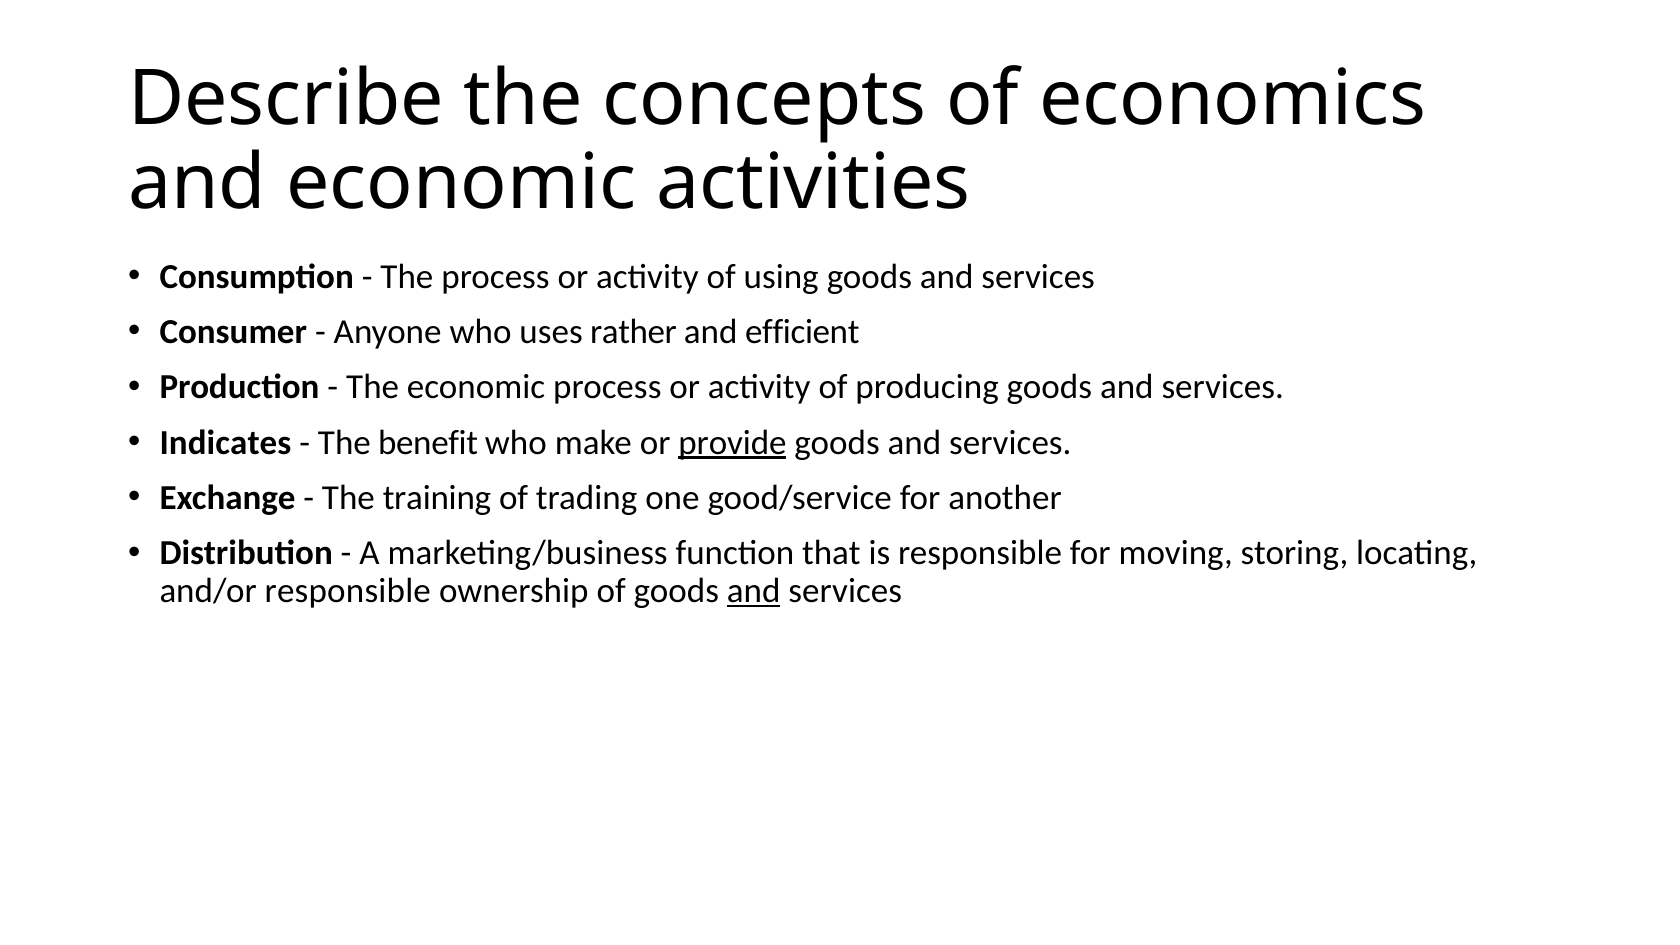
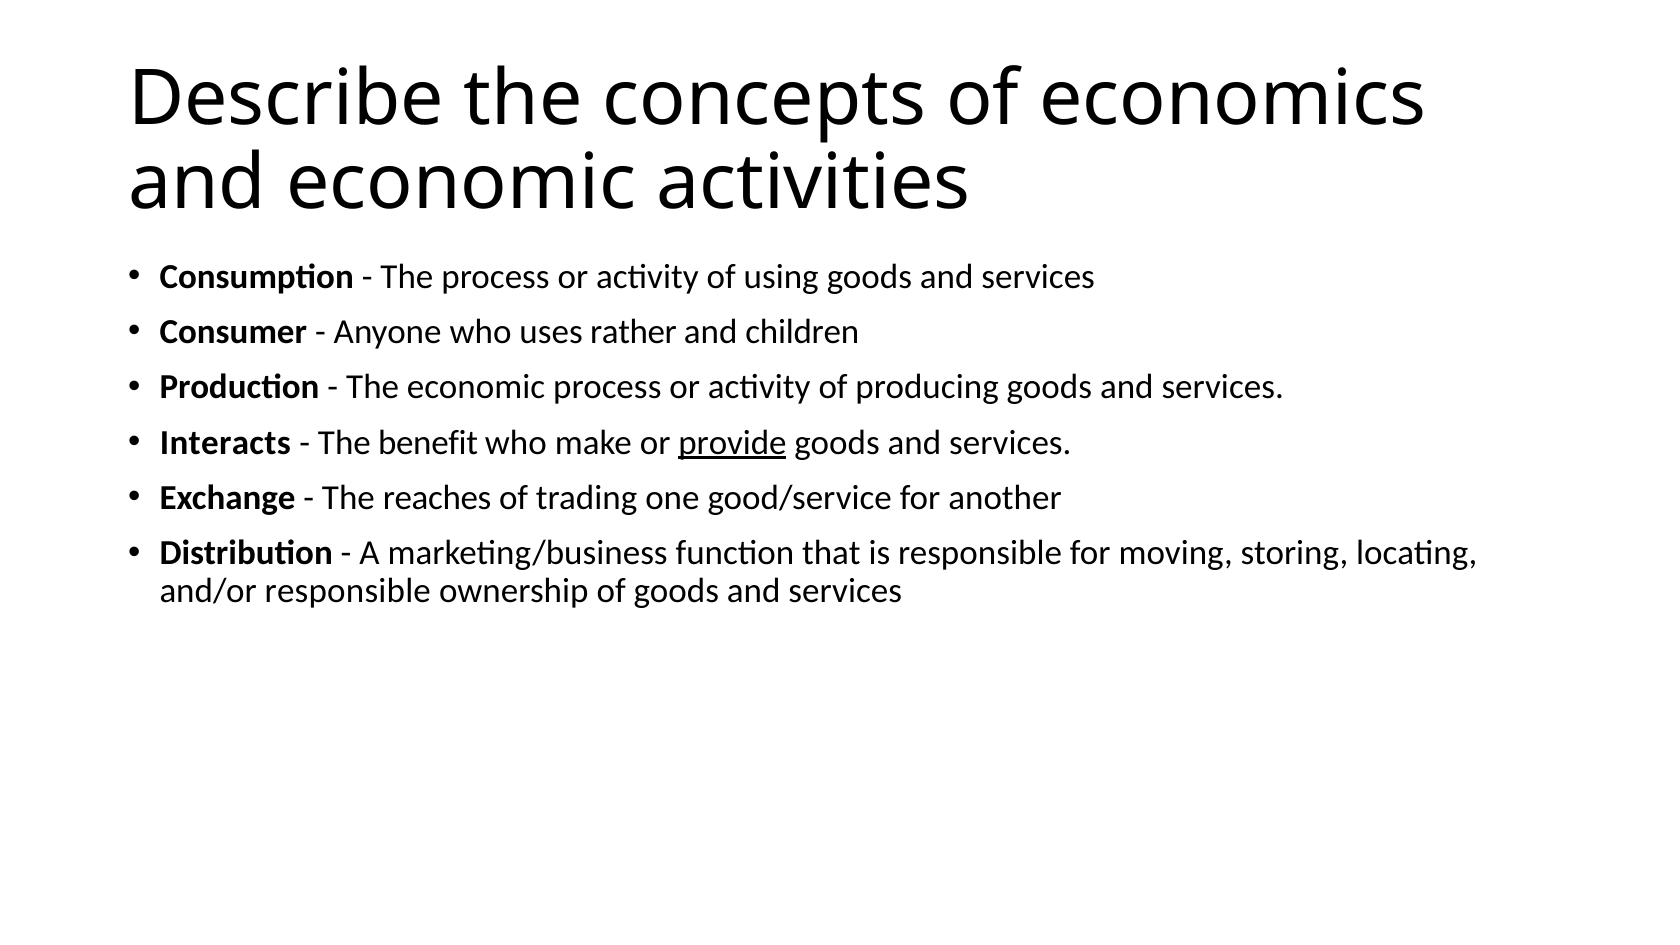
efficient: efficient -> children
Indicates: Indicates -> Interacts
training: training -> reaches
and at (754, 591) underline: present -> none
